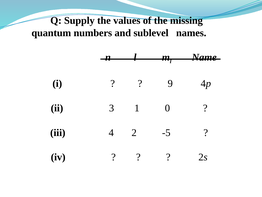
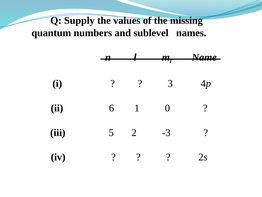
9: 9 -> 3
3: 3 -> 6
4: 4 -> 5
-5: -5 -> -3
